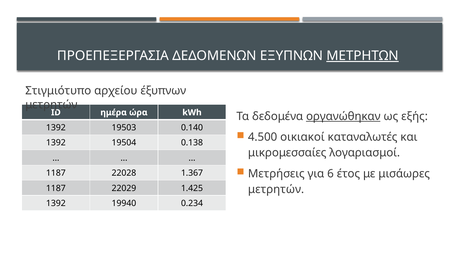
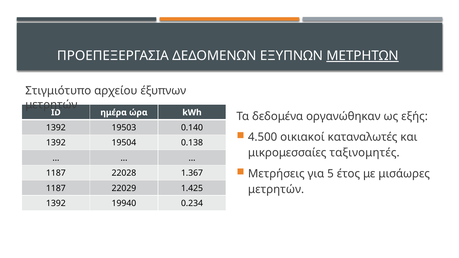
οργανώθηκαν underline: present -> none
λογαριασμοί: λογαριασμοί -> ταξινομητές
6: 6 -> 5
